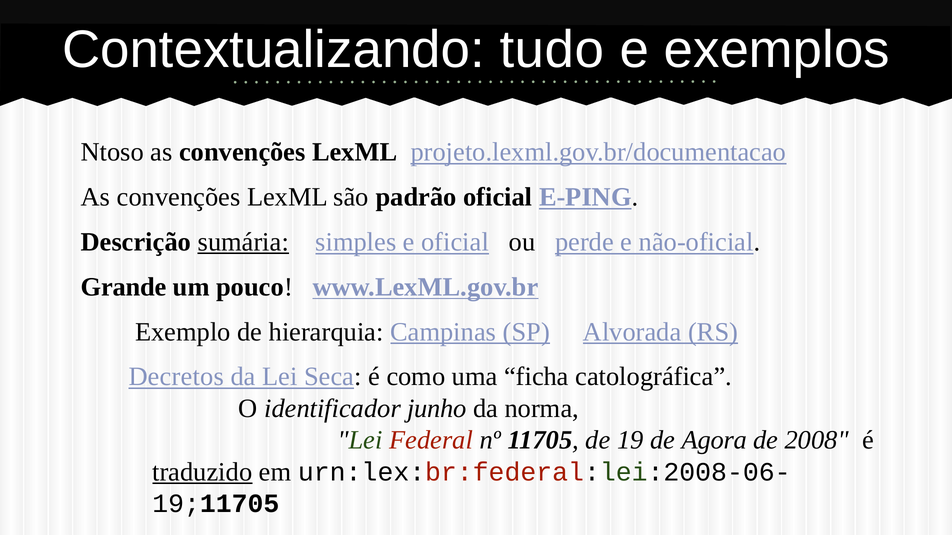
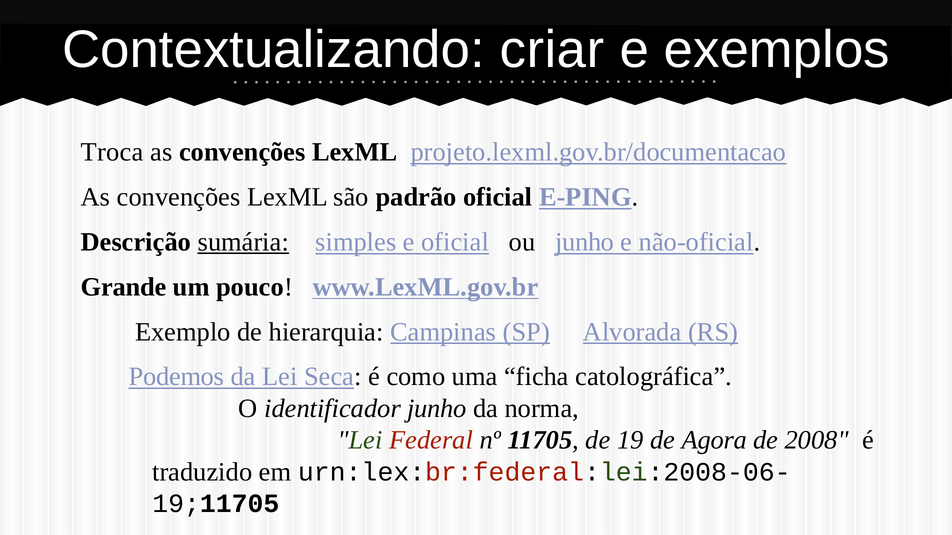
tudo: tudo -> criar
Ntoso: Ntoso -> Troca
ou perde: perde -> junho
Decretos: Decretos -> Podemos
traduzido underline: present -> none
